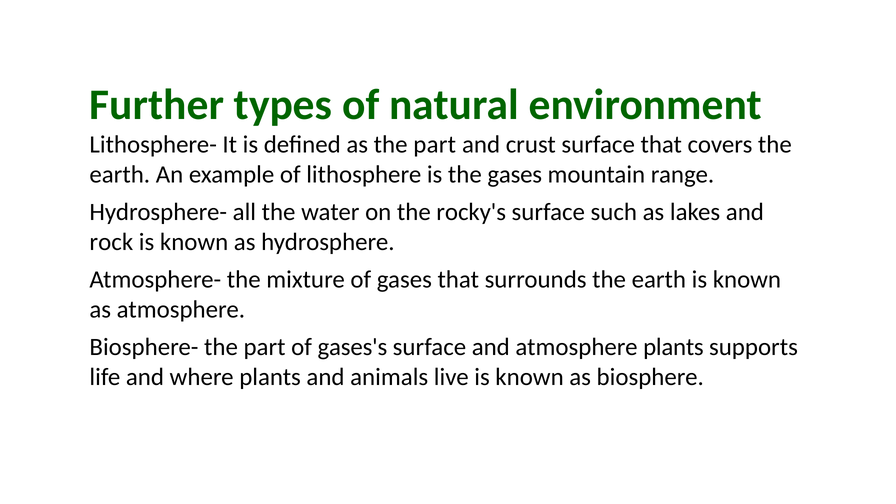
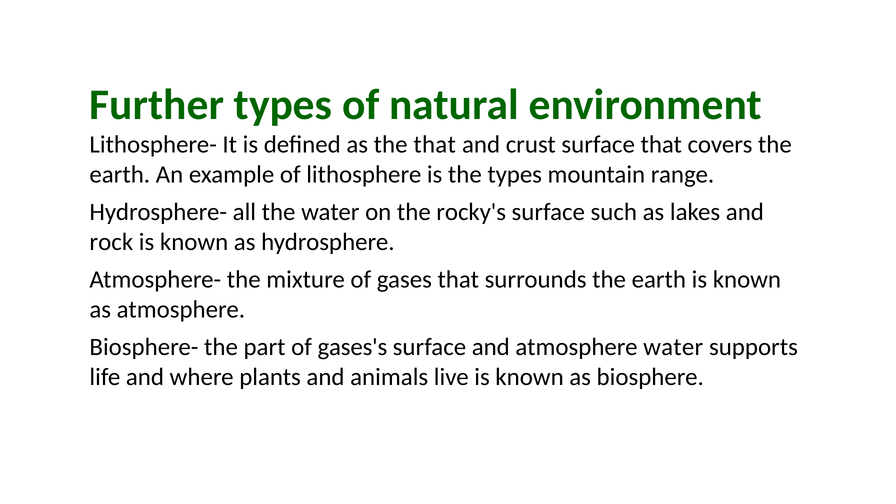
as the part: part -> that
the gases: gases -> types
atmosphere plants: plants -> water
